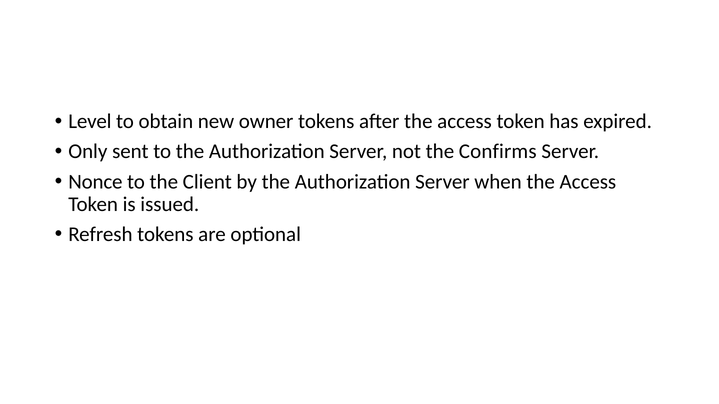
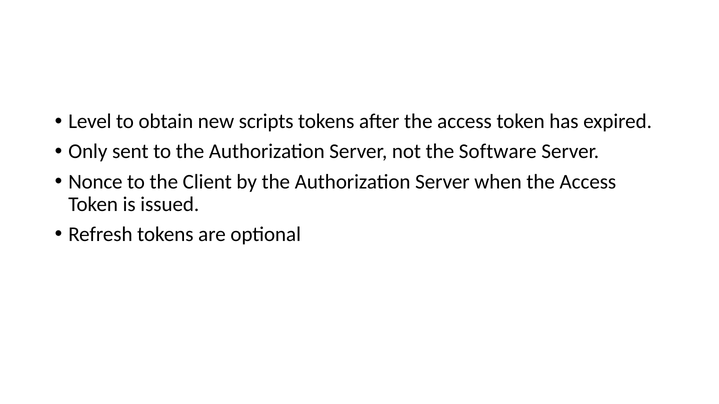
owner: owner -> scripts
Confirms: Confirms -> Software
